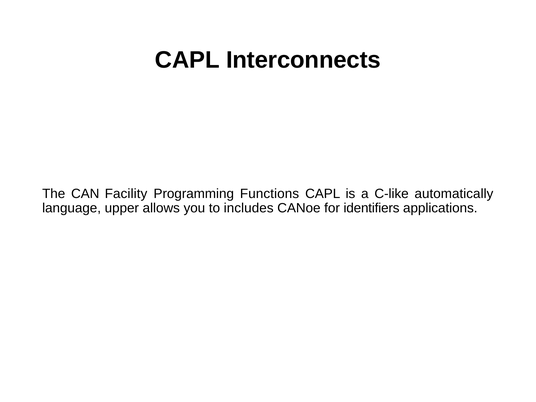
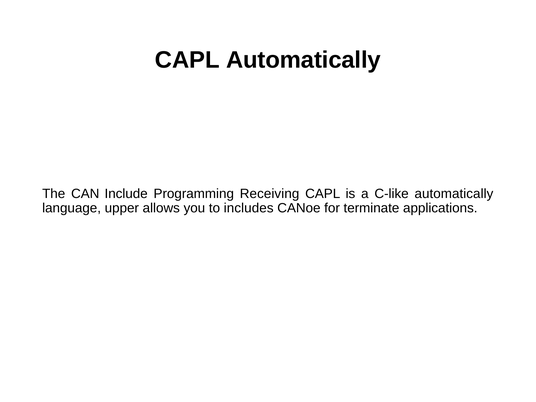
CAPL Interconnects: Interconnects -> Automatically
Facility: Facility -> Include
Functions: Functions -> Receiving
identifiers: identifiers -> terminate
